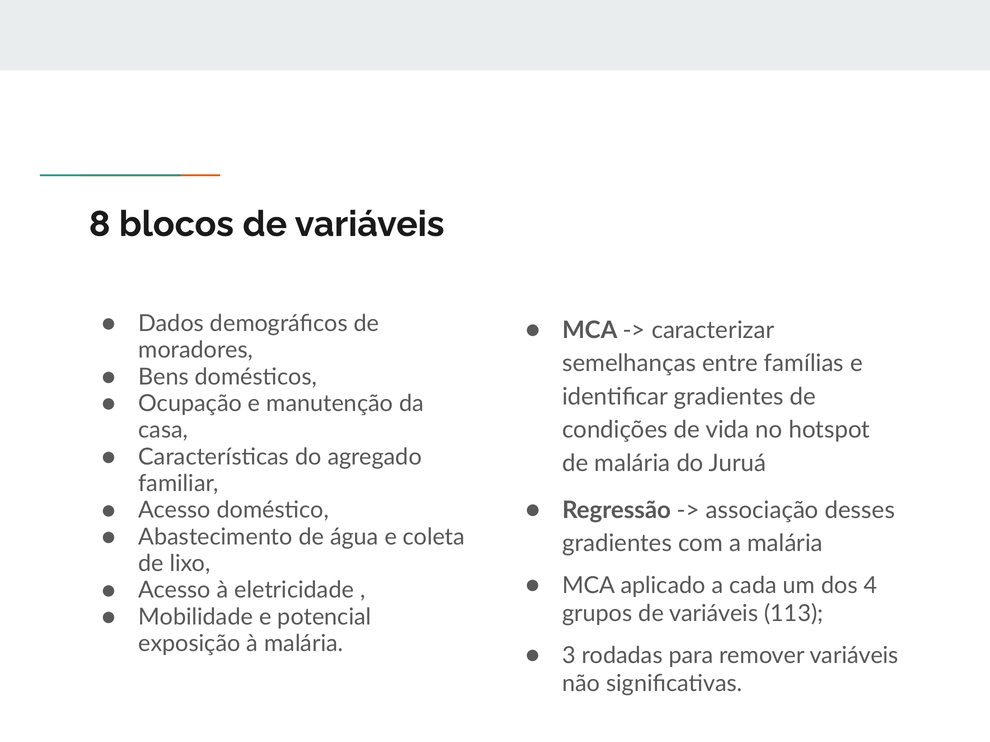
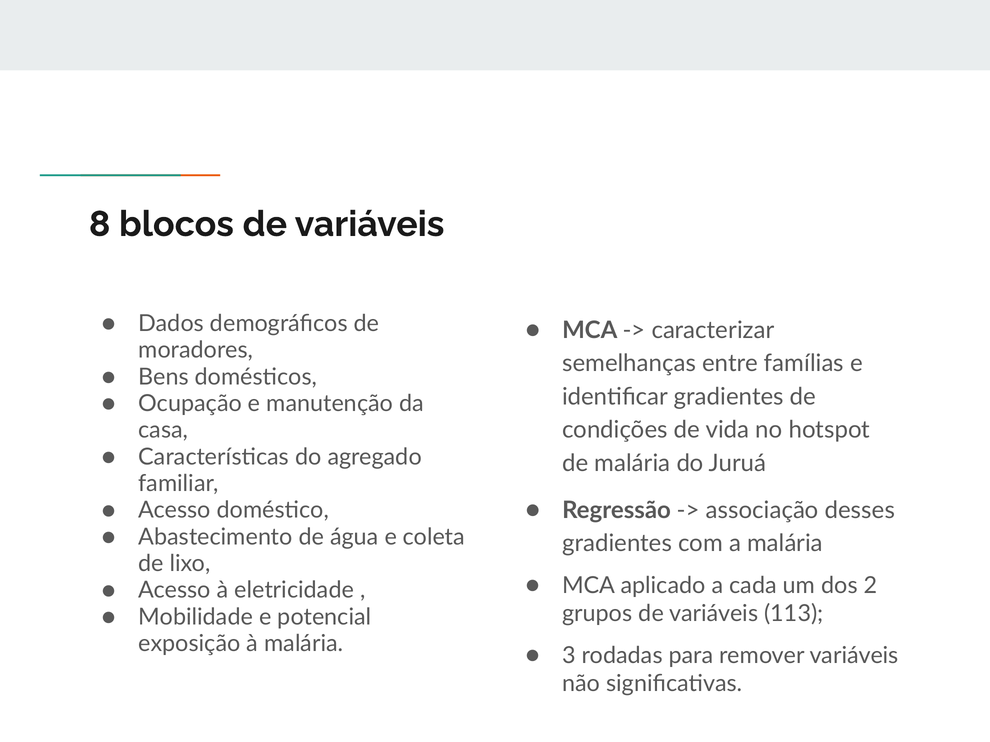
4: 4 -> 2
